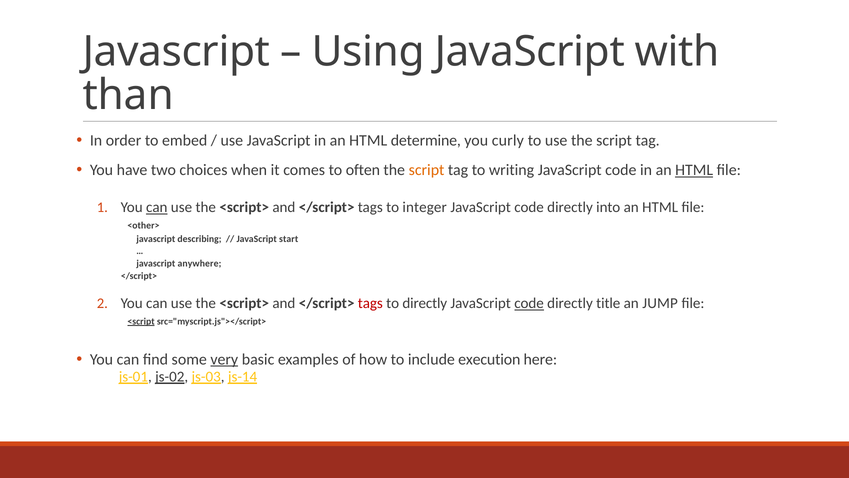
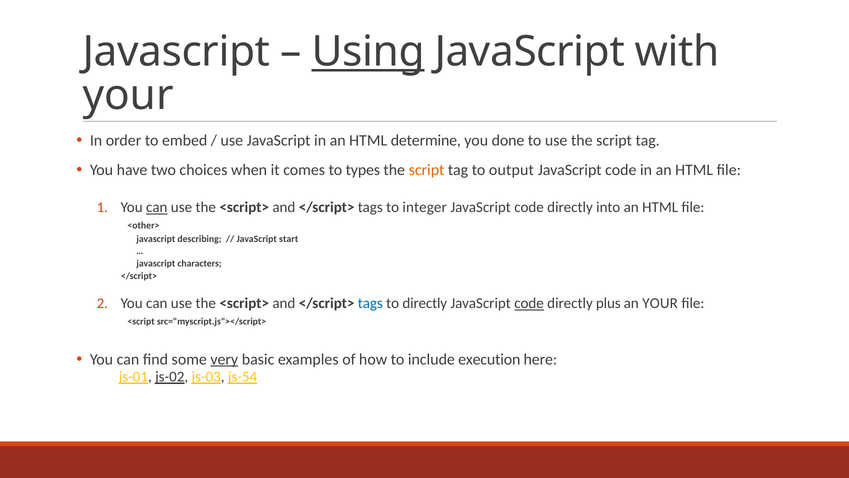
Using underline: none -> present
than at (128, 95): than -> your
curly: curly -> done
often: often -> types
writing: writing -> output
HTML at (694, 170) underline: present -> none
anywhere: anywhere -> characters
tags at (370, 303) colour: red -> blue
title: title -> plus
an JUMP: JUMP -> YOUR
<script underline: present -> none
js-14: js-14 -> js-54
